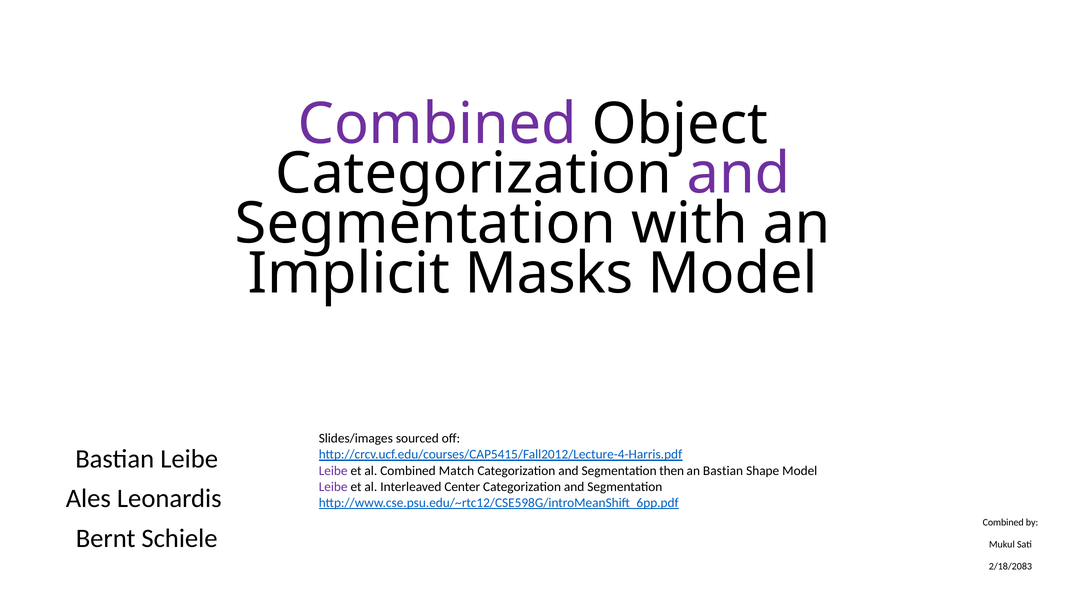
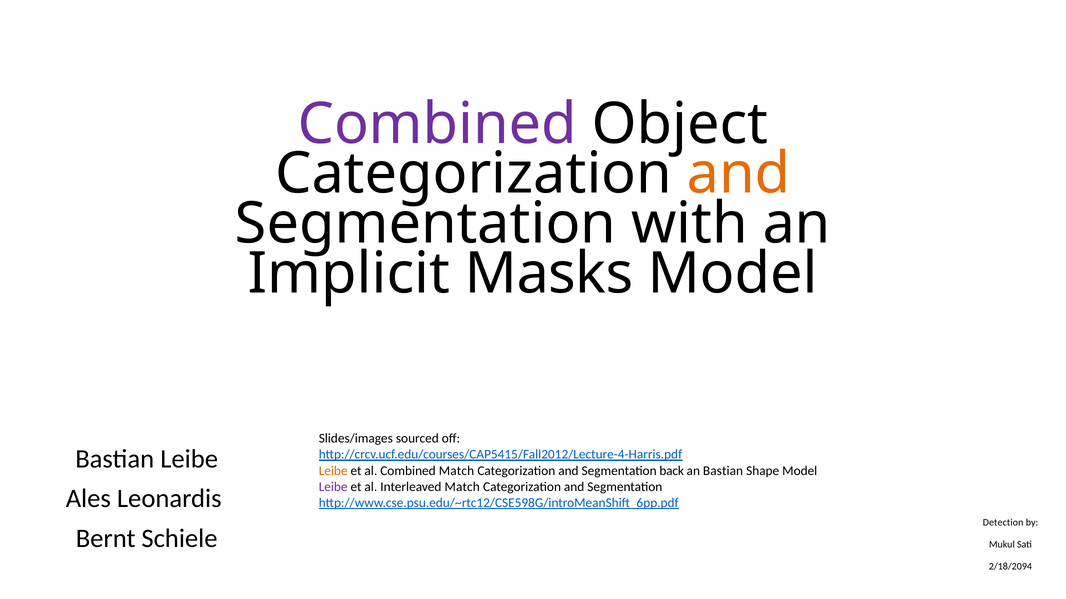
and at (739, 174) colour: purple -> orange
Leibe at (333, 471) colour: purple -> orange
then: then -> back
Interleaved Center: Center -> Match
Combined at (1003, 523): Combined -> Detection
2/18/2083: 2/18/2083 -> 2/18/2094
